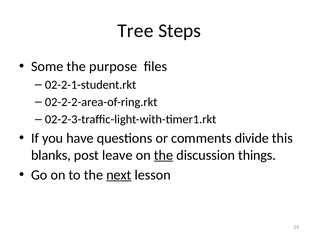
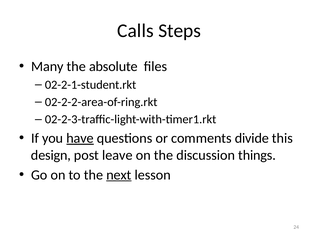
Tree: Tree -> Calls
Some: Some -> Many
purpose: purpose -> absolute
have underline: none -> present
blanks: blanks -> design
the at (163, 155) underline: present -> none
